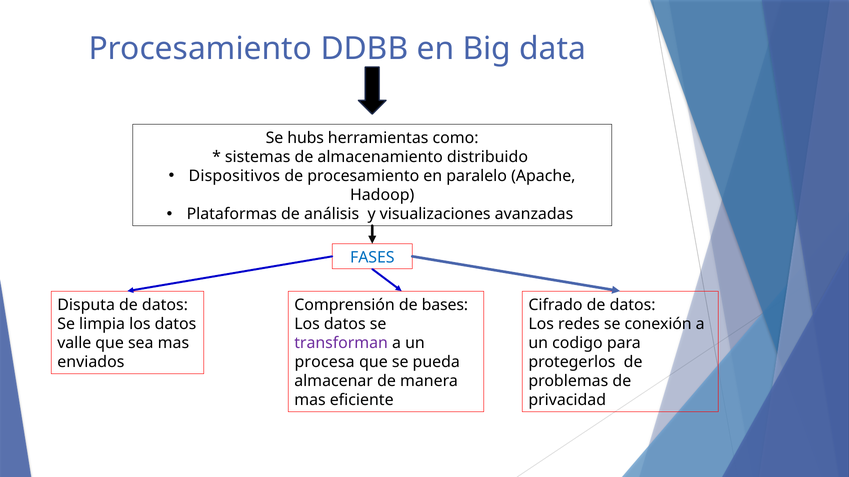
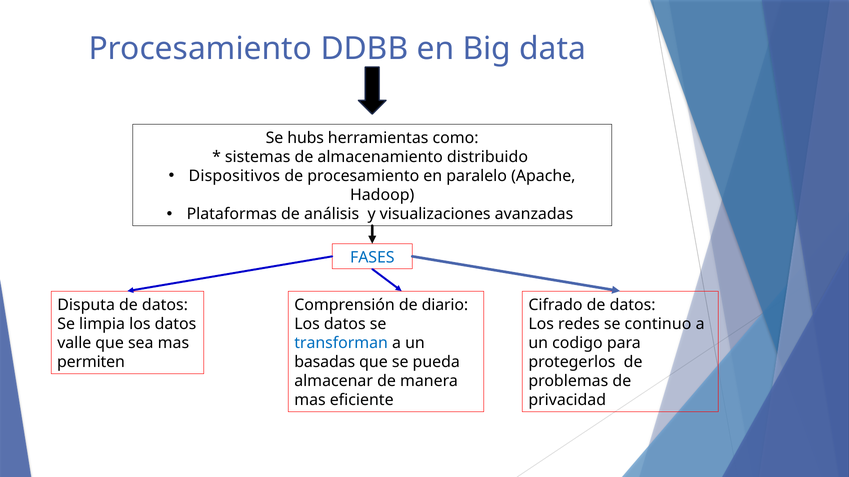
bases: bases -> diario
conexión: conexión -> continuo
transforman colour: purple -> blue
enviados: enviados -> permiten
procesa: procesa -> basadas
